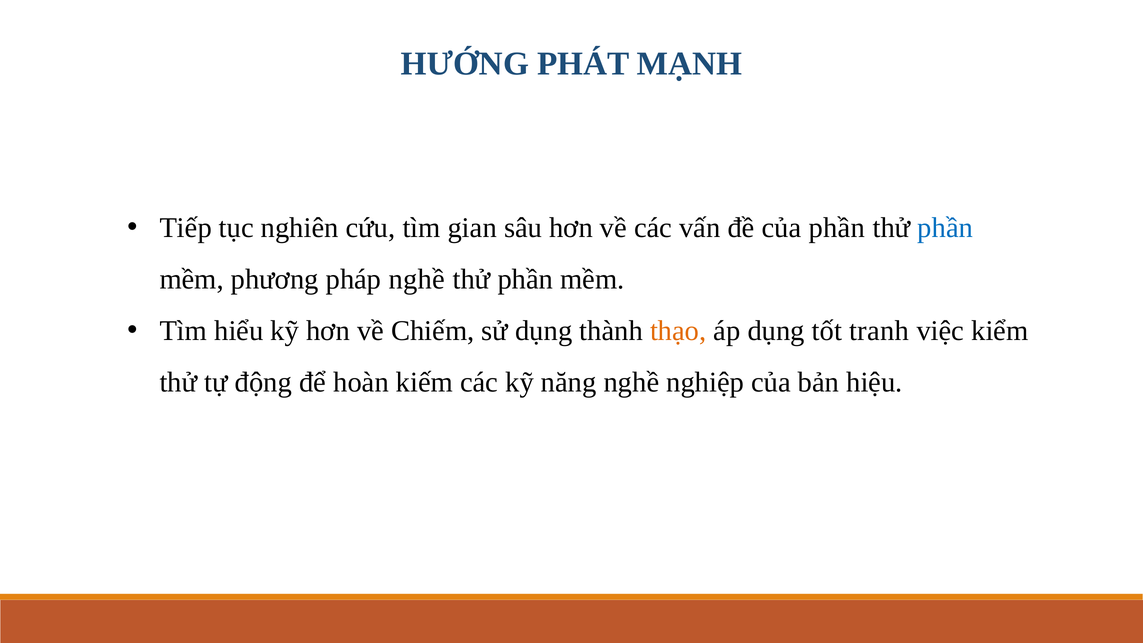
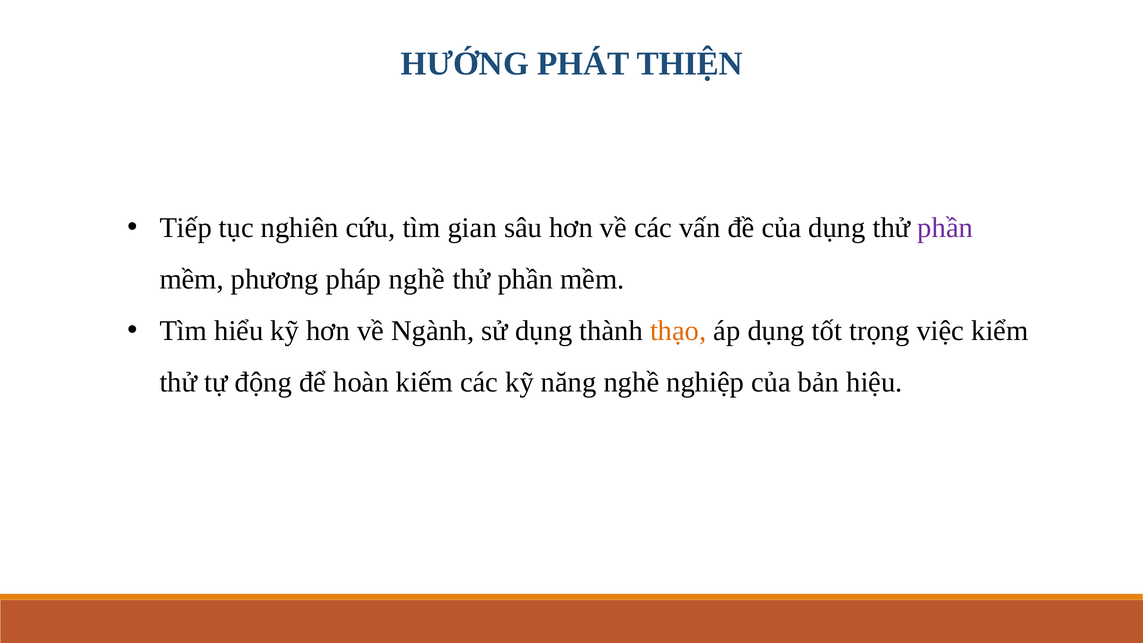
MẠNH: MẠNH -> THIỆN
của phần: phần -> dụng
phần at (945, 228) colour: blue -> purple
Chiếm: Chiếm -> Ngành
tranh: tranh -> trọng
